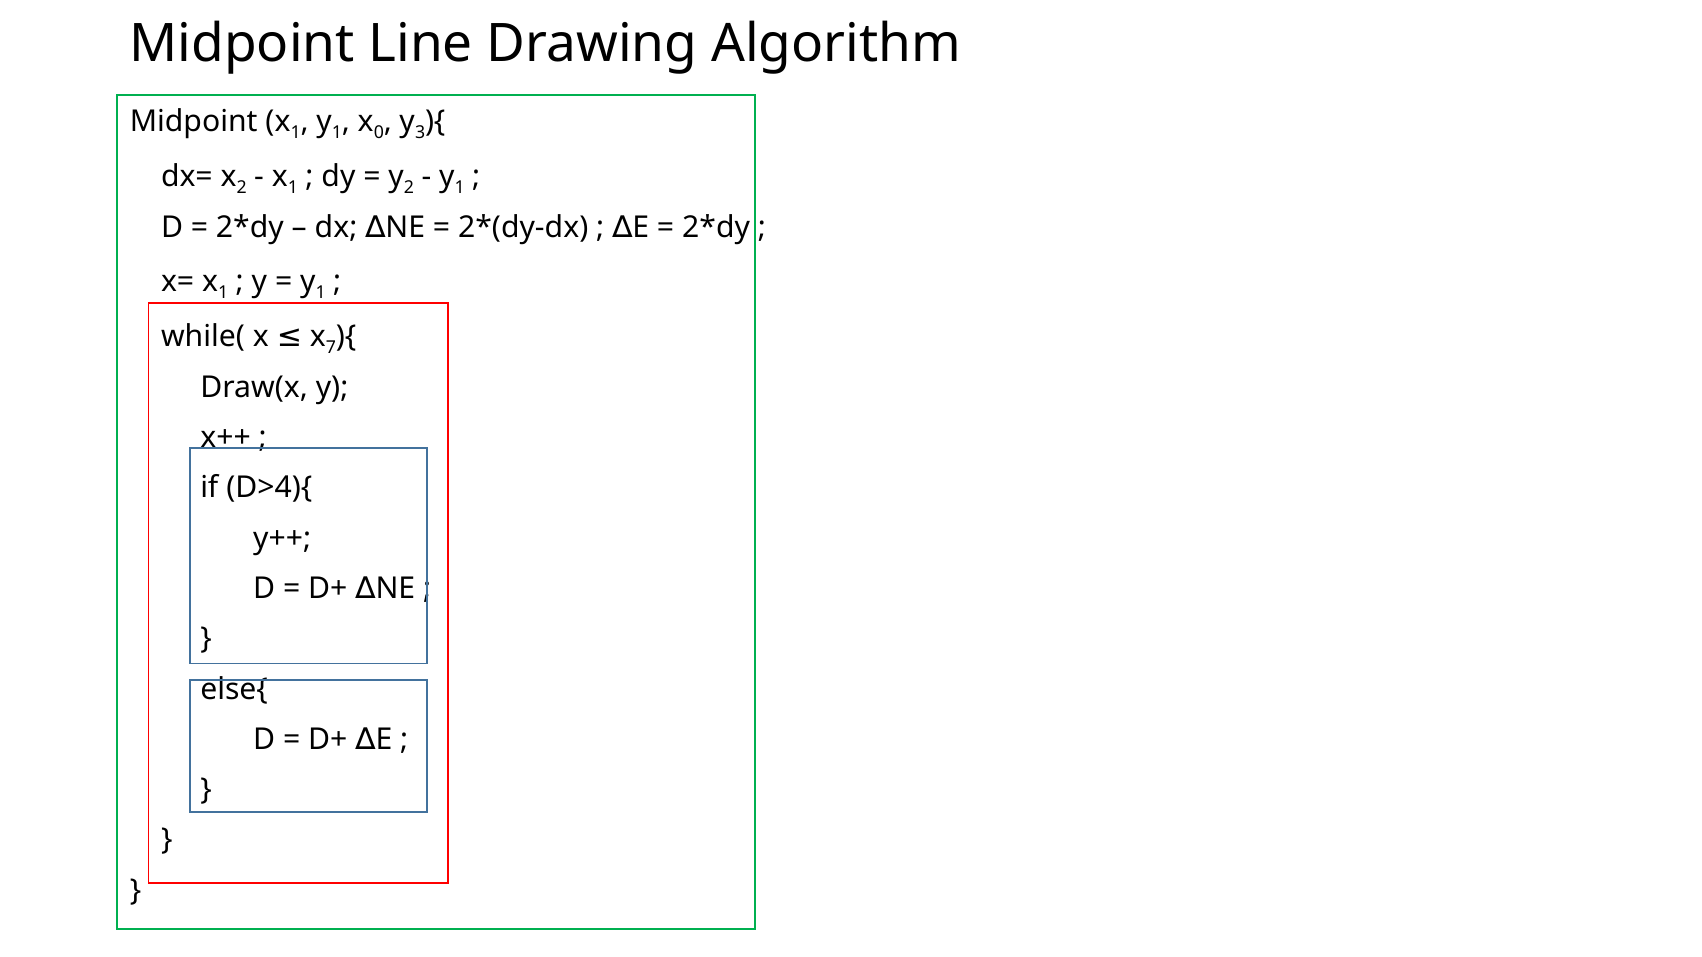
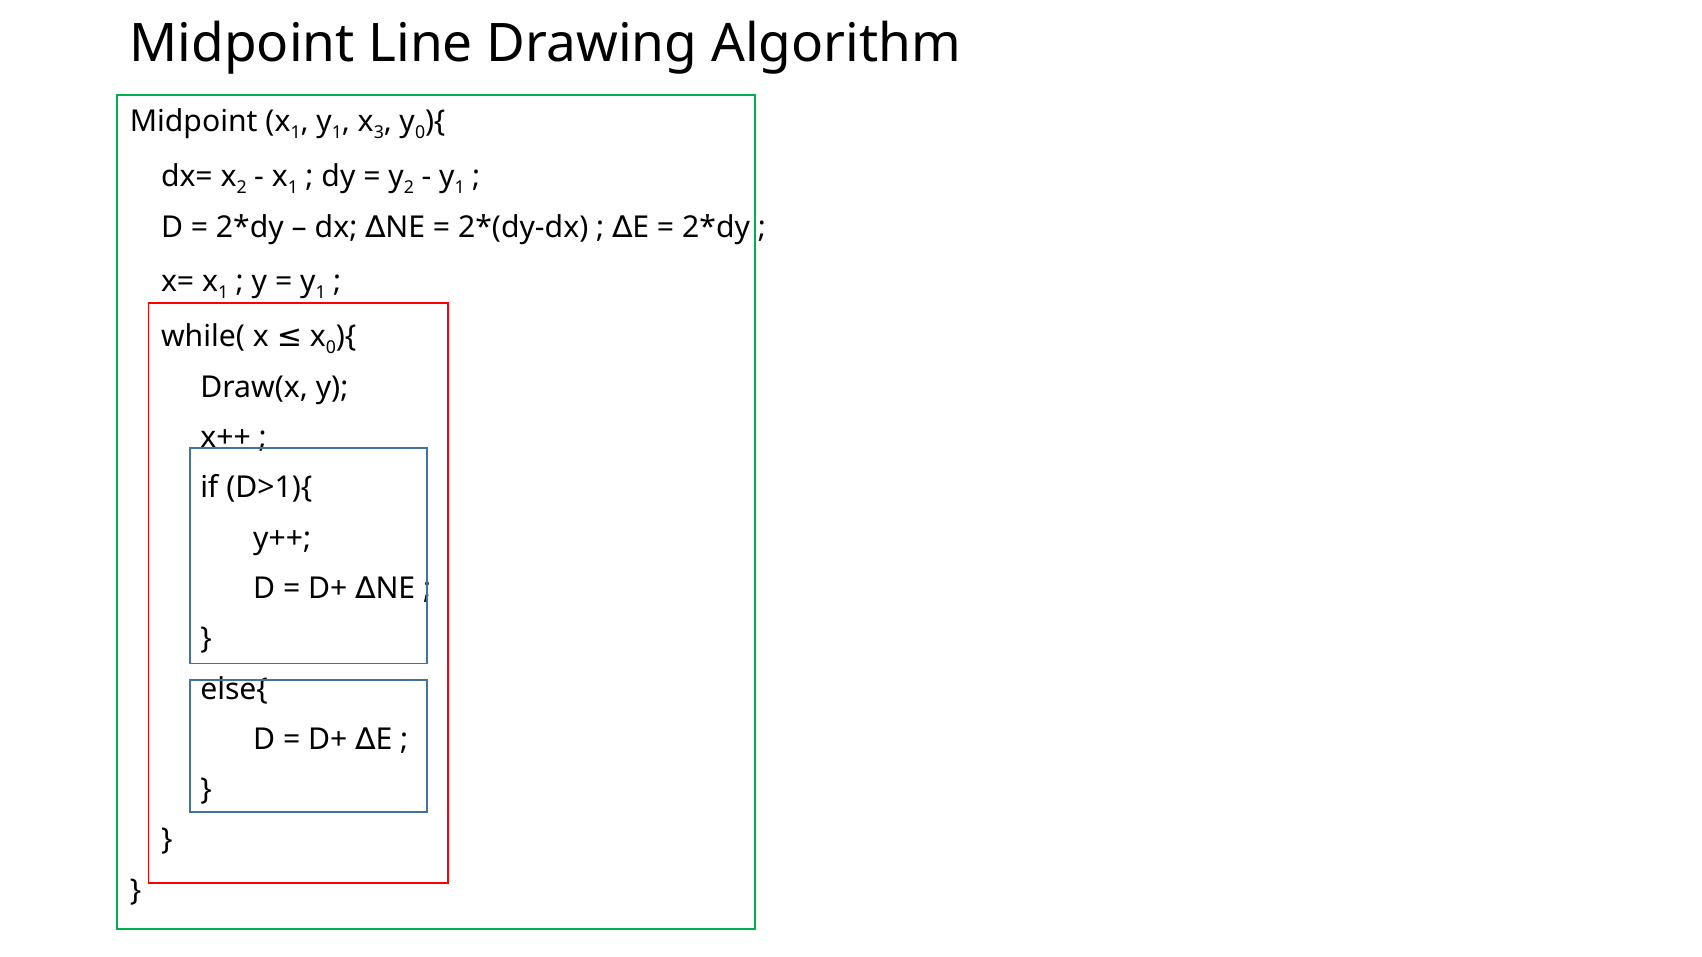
0: 0 -> 3
y 3: 3 -> 0
7 at (331, 348): 7 -> 0
D>4){: D>4){ -> D>1){
